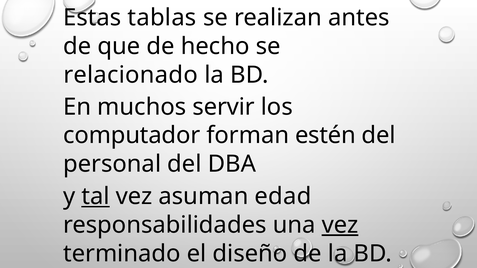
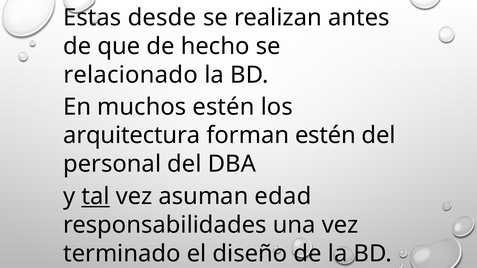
tablas: tablas -> desde
muchos servir: servir -> estén
computador: computador -> arquitectura
vez at (340, 225) underline: present -> none
